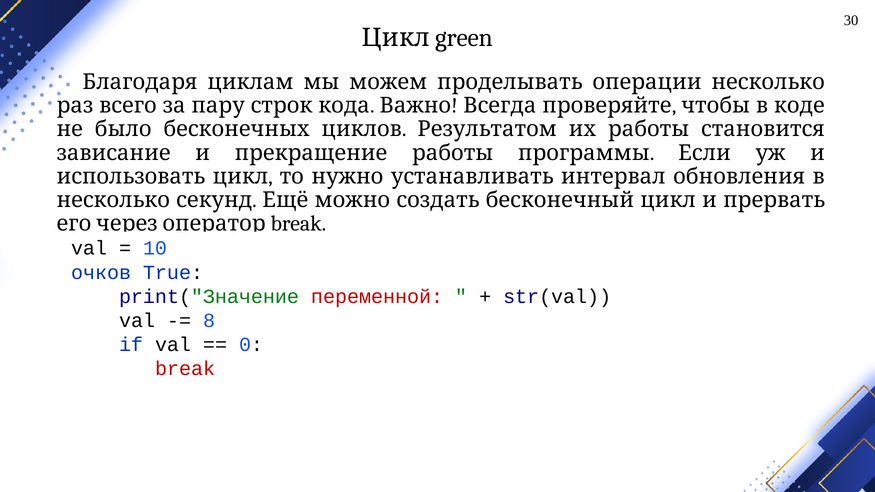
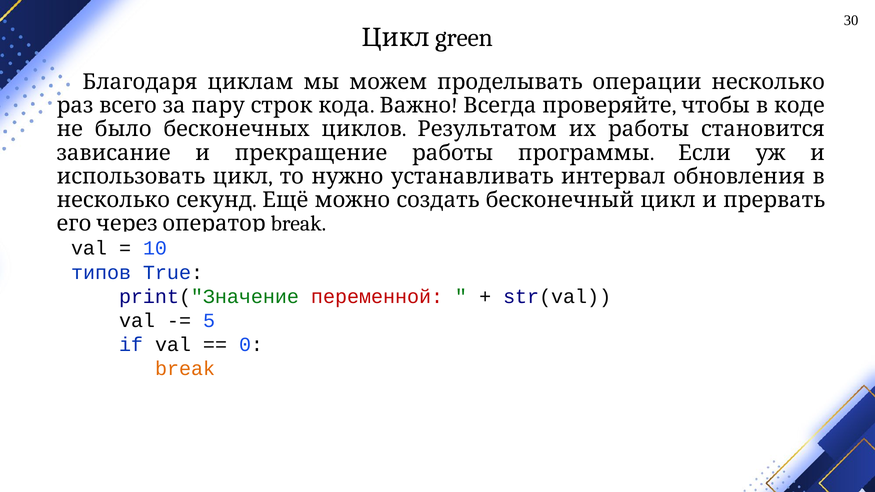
очков: очков -> типов
8: 8 -> 5
break at (185, 369) colour: red -> orange
